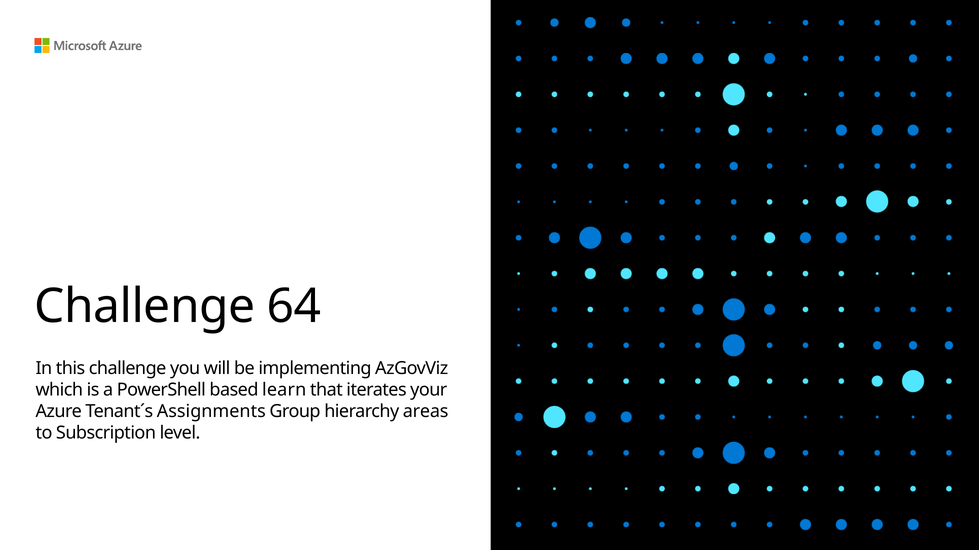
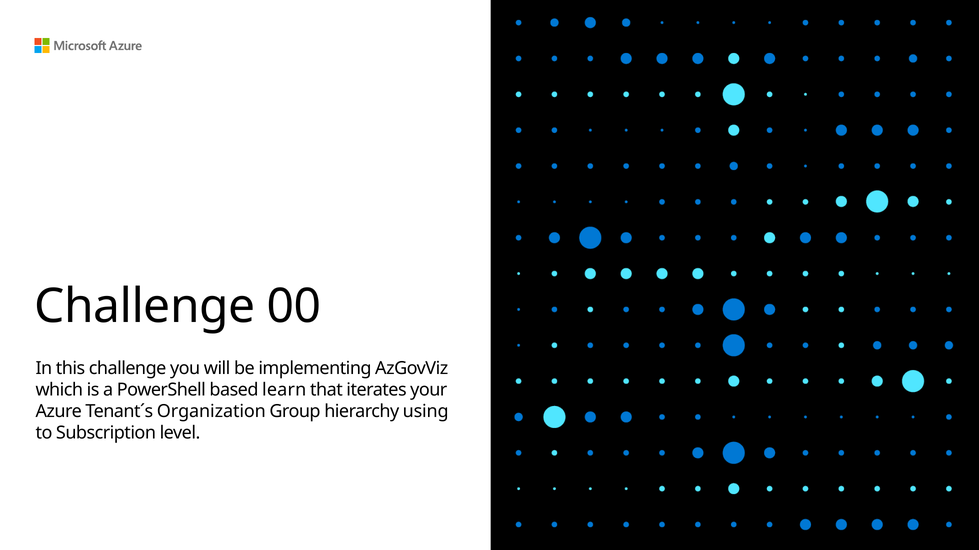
64: 64 -> 00
Assignments: Assignments -> Organization
areas: areas -> using
